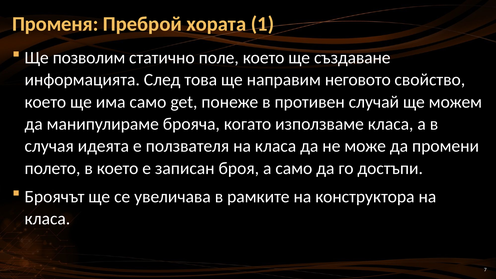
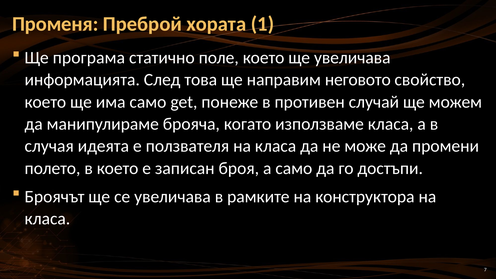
позволим: позволим -> програма
ще създаване: създаване -> увеличава
